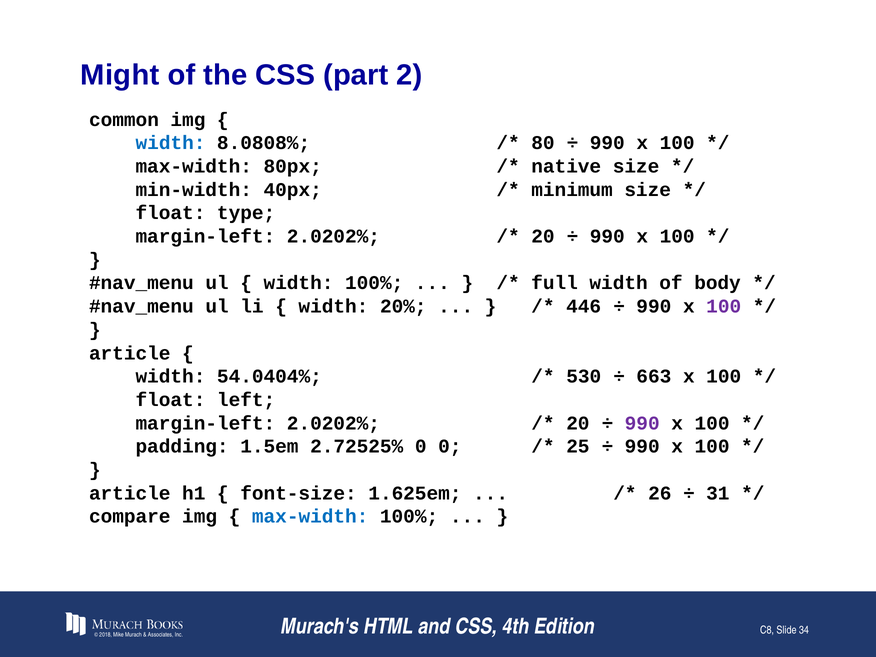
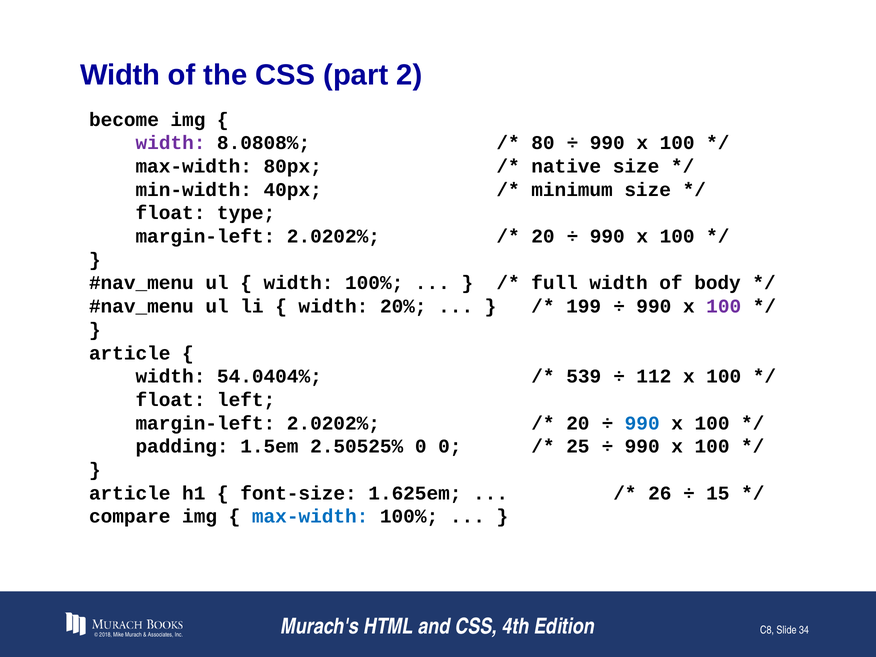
Might at (120, 75): Might -> Width
common: common -> become
width at (171, 143) colour: blue -> purple
446: 446 -> 199
530: 530 -> 539
663: 663 -> 112
990 at (642, 423) colour: purple -> blue
2.72525%: 2.72525% -> 2.50525%
31: 31 -> 15
